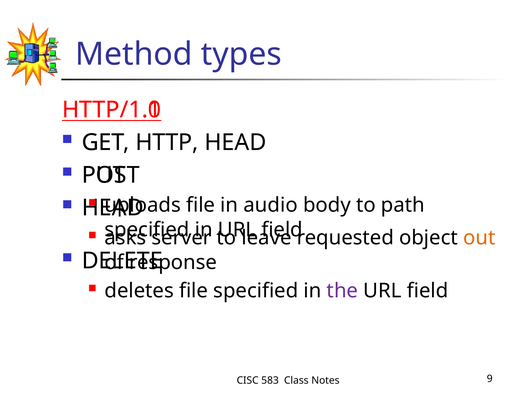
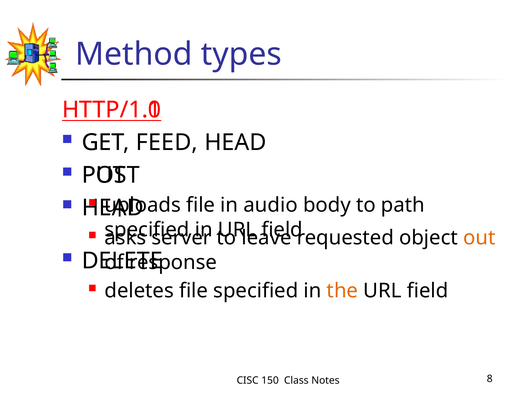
HTTP: HTTP -> FEED
the colour: purple -> orange
583: 583 -> 150
9: 9 -> 8
